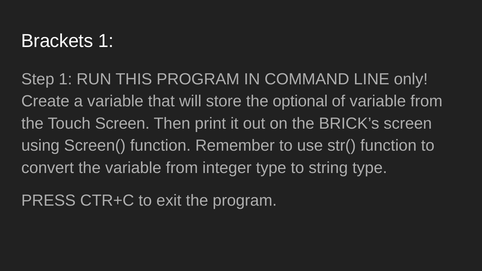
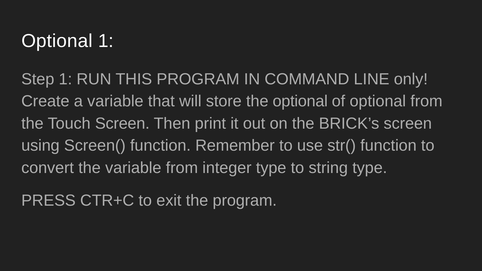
Brackets at (57, 41): Brackets -> Optional
of variable: variable -> optional
